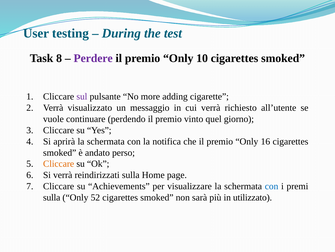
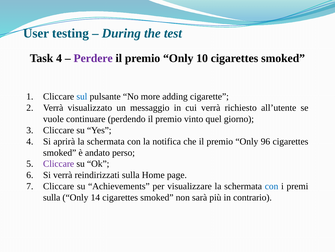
Task 8: 8 -> 4
sul colour: purple -> blue
16: 16 -> 96
Cliccare at (59, 163) colour: orange -> purple
52: 52 -> 14
utilizzato: utilizzato -> contrario
